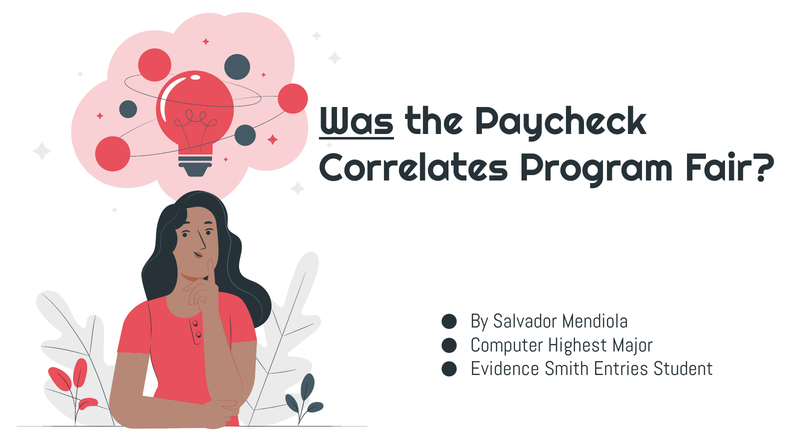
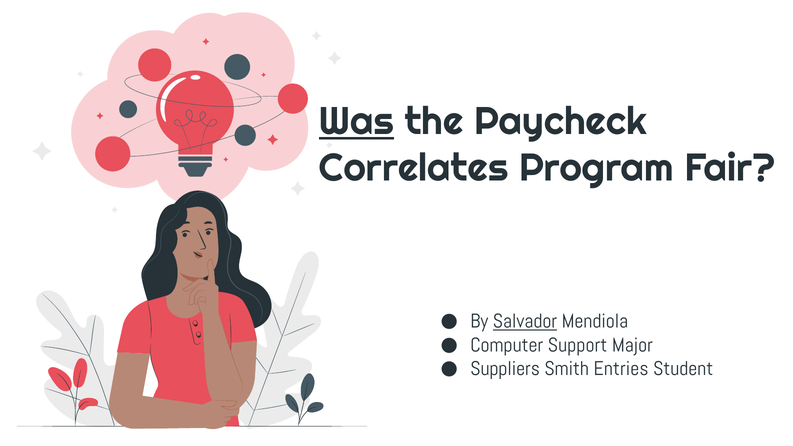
Salvador underline: none -> present
Highest: Highest -> Support
Evidence: Evidence -> Suppliers
